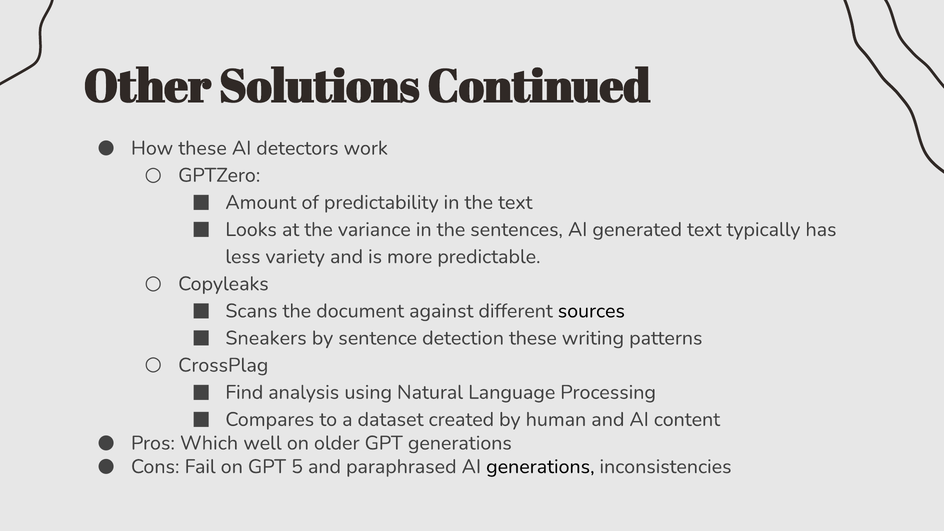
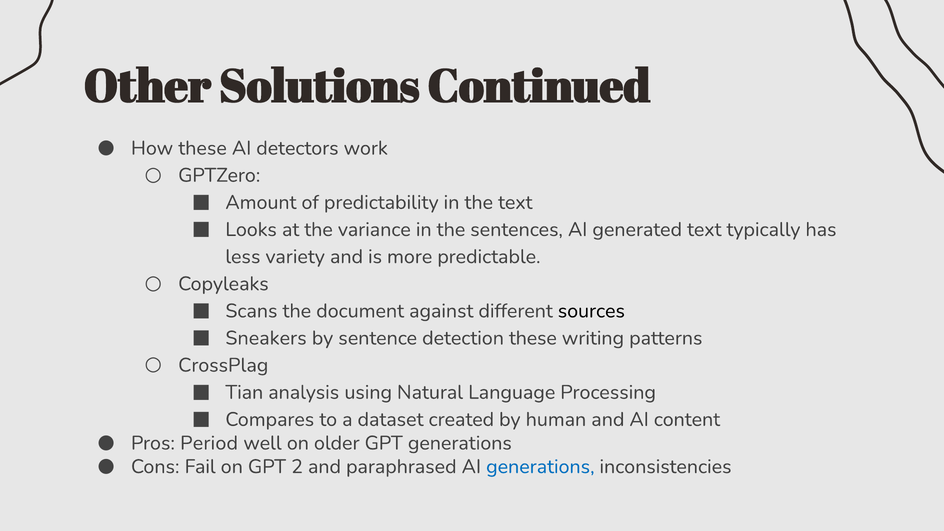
Find: Find -> Tian
Which: Which -> Period
5: 5 -> 2
generations at (540, 467) colour: black -> blue
